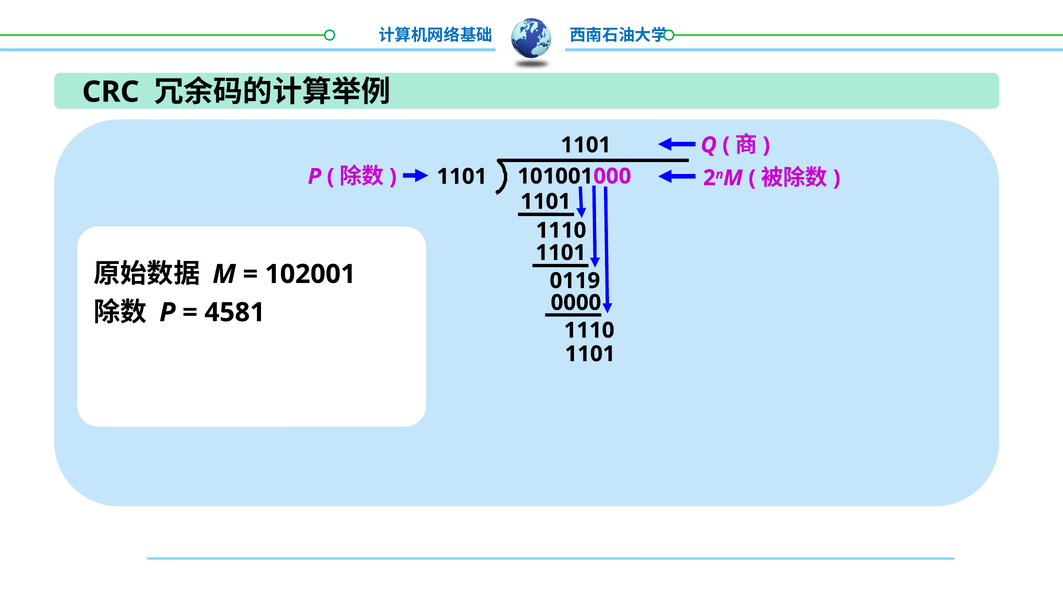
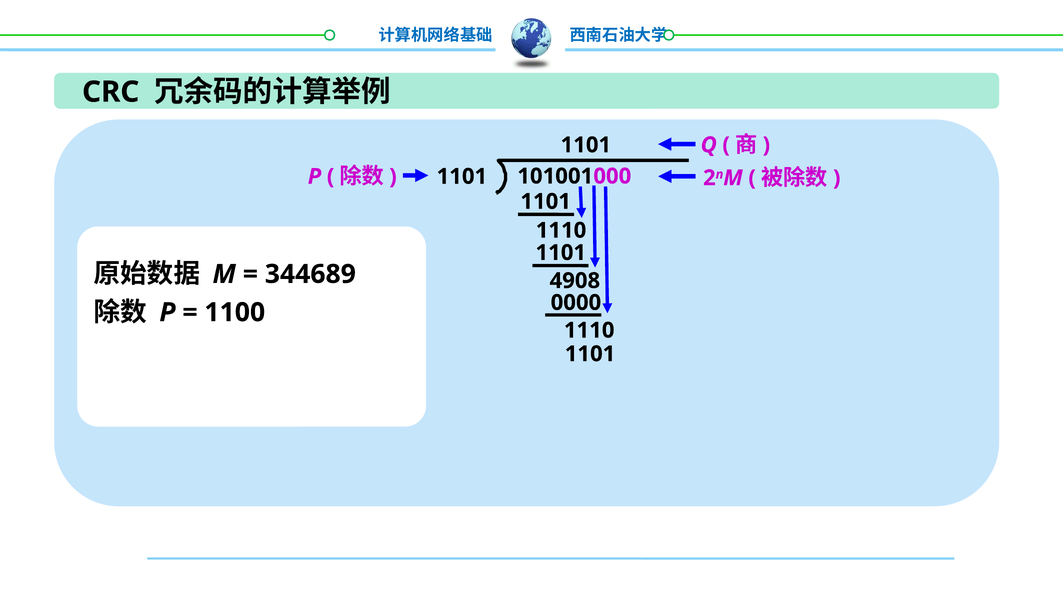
102001: 102001 -> 344689
0119: 0119 -> 4908
4581: 4581 -> 1100
